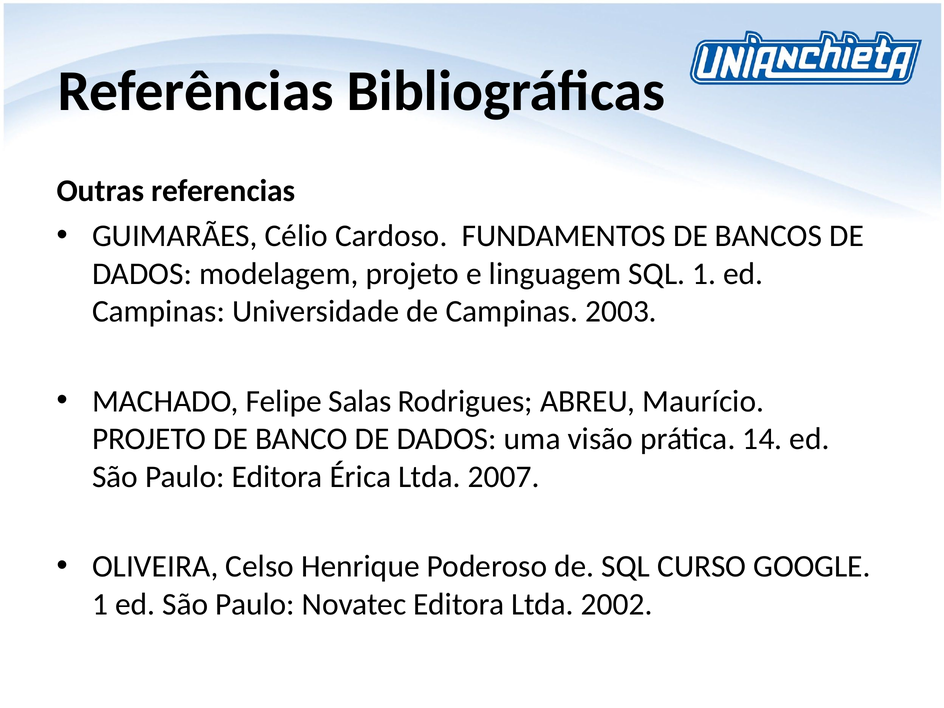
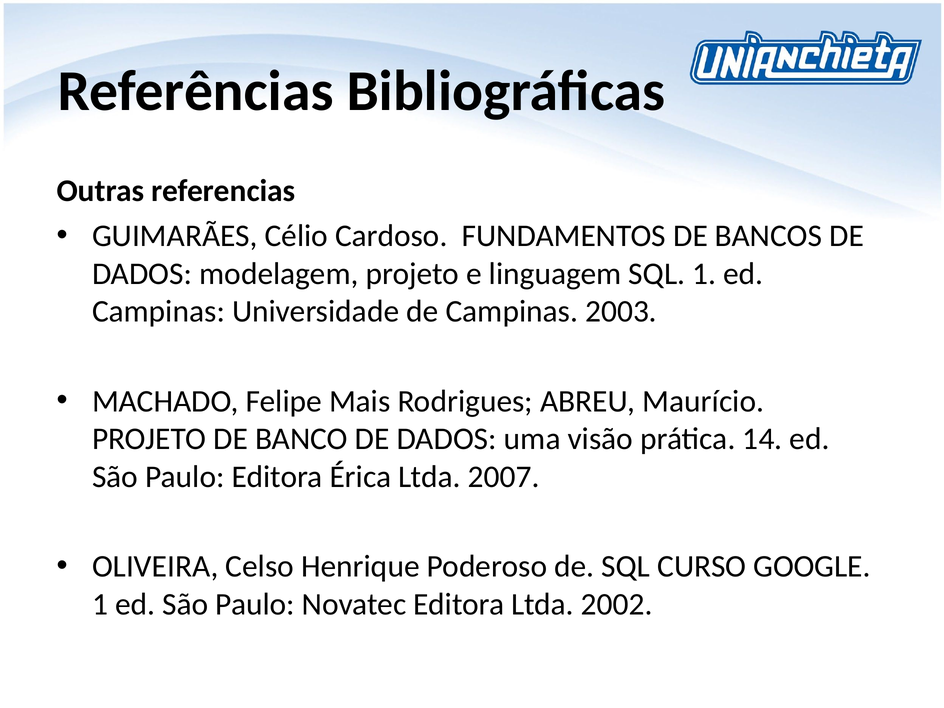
Salas: Salas -> Mais
